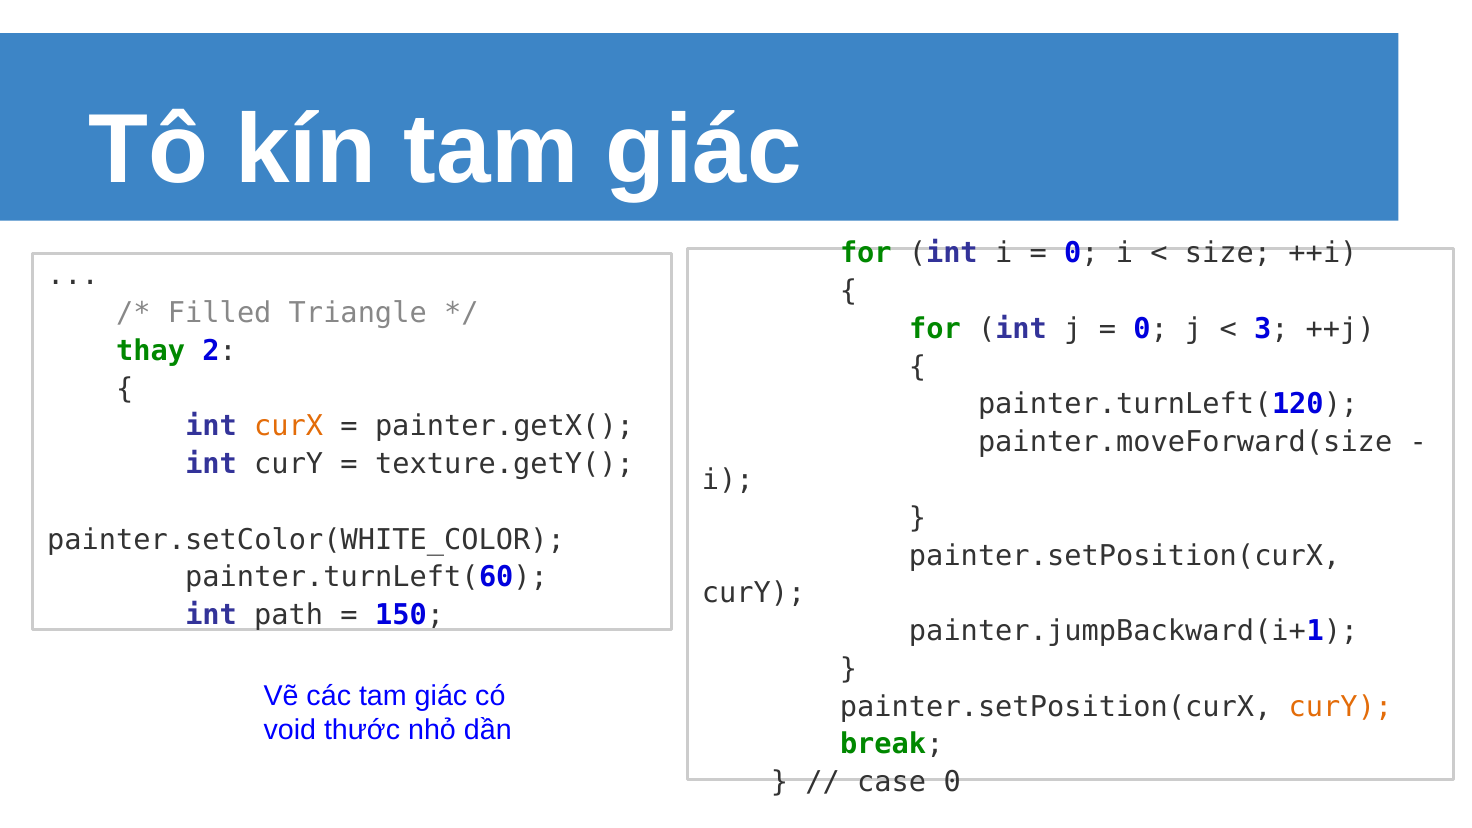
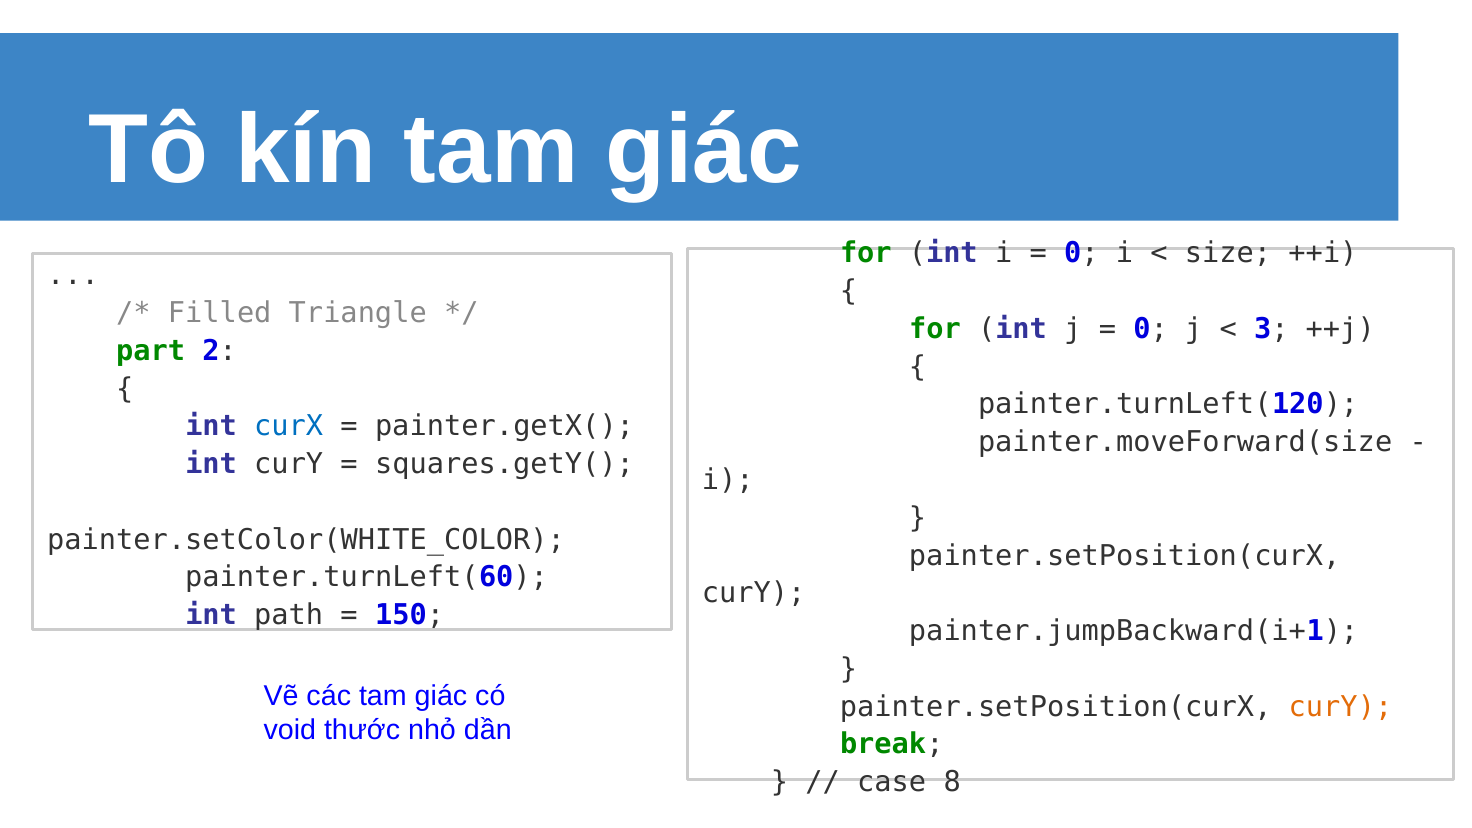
thay: thay -> part
curX colour: orange -> blue
texture.getY(: texture.getY( -> squares.getY(
case 0: 0 -> 8
